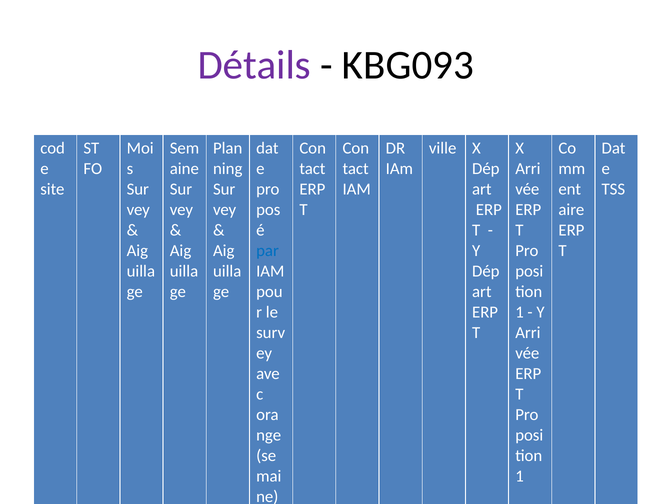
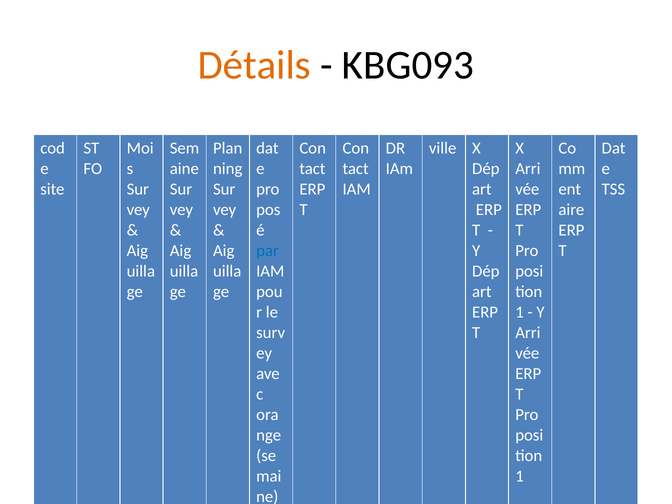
Détails colour: purple -> orange
